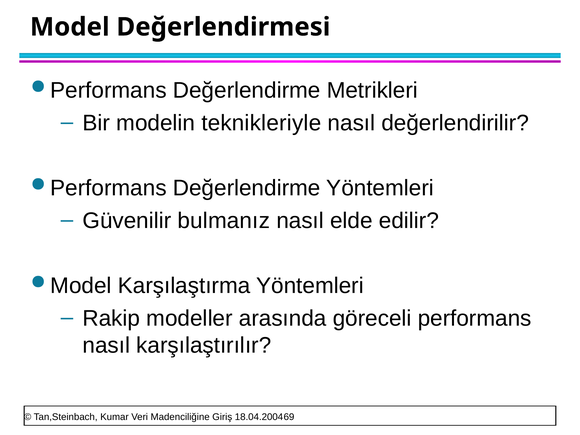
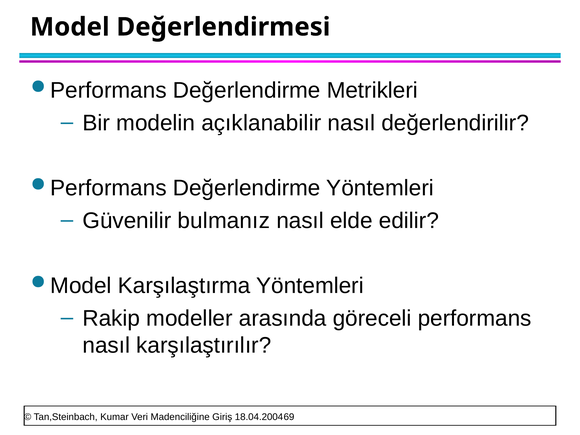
teknikleriyle: teknikleriyle -> açıklanabilir
